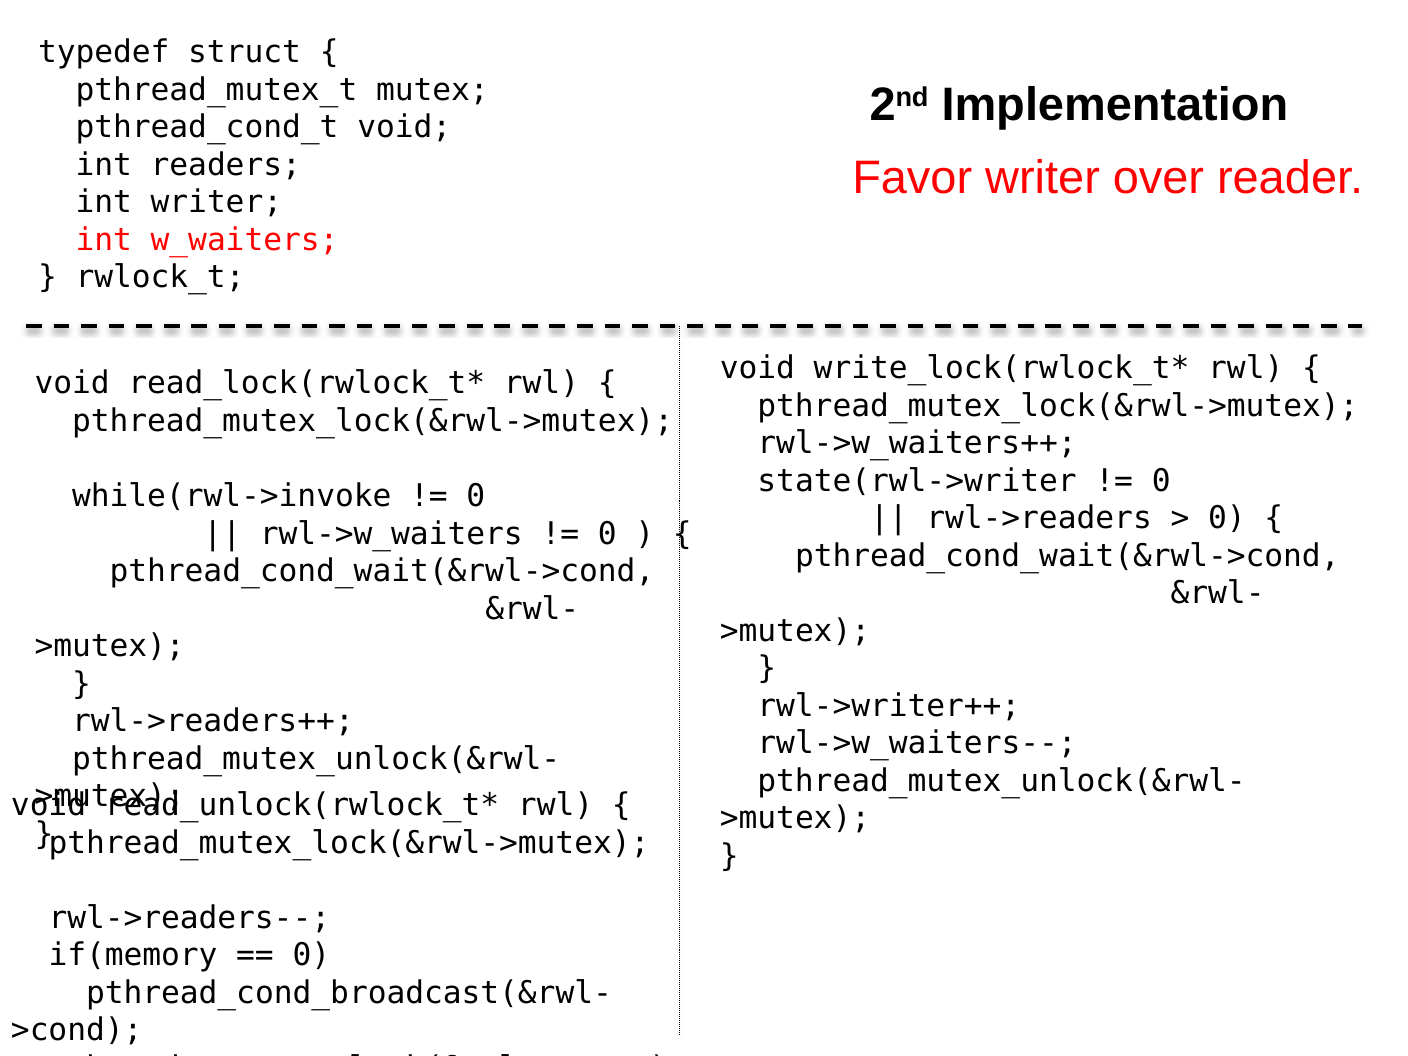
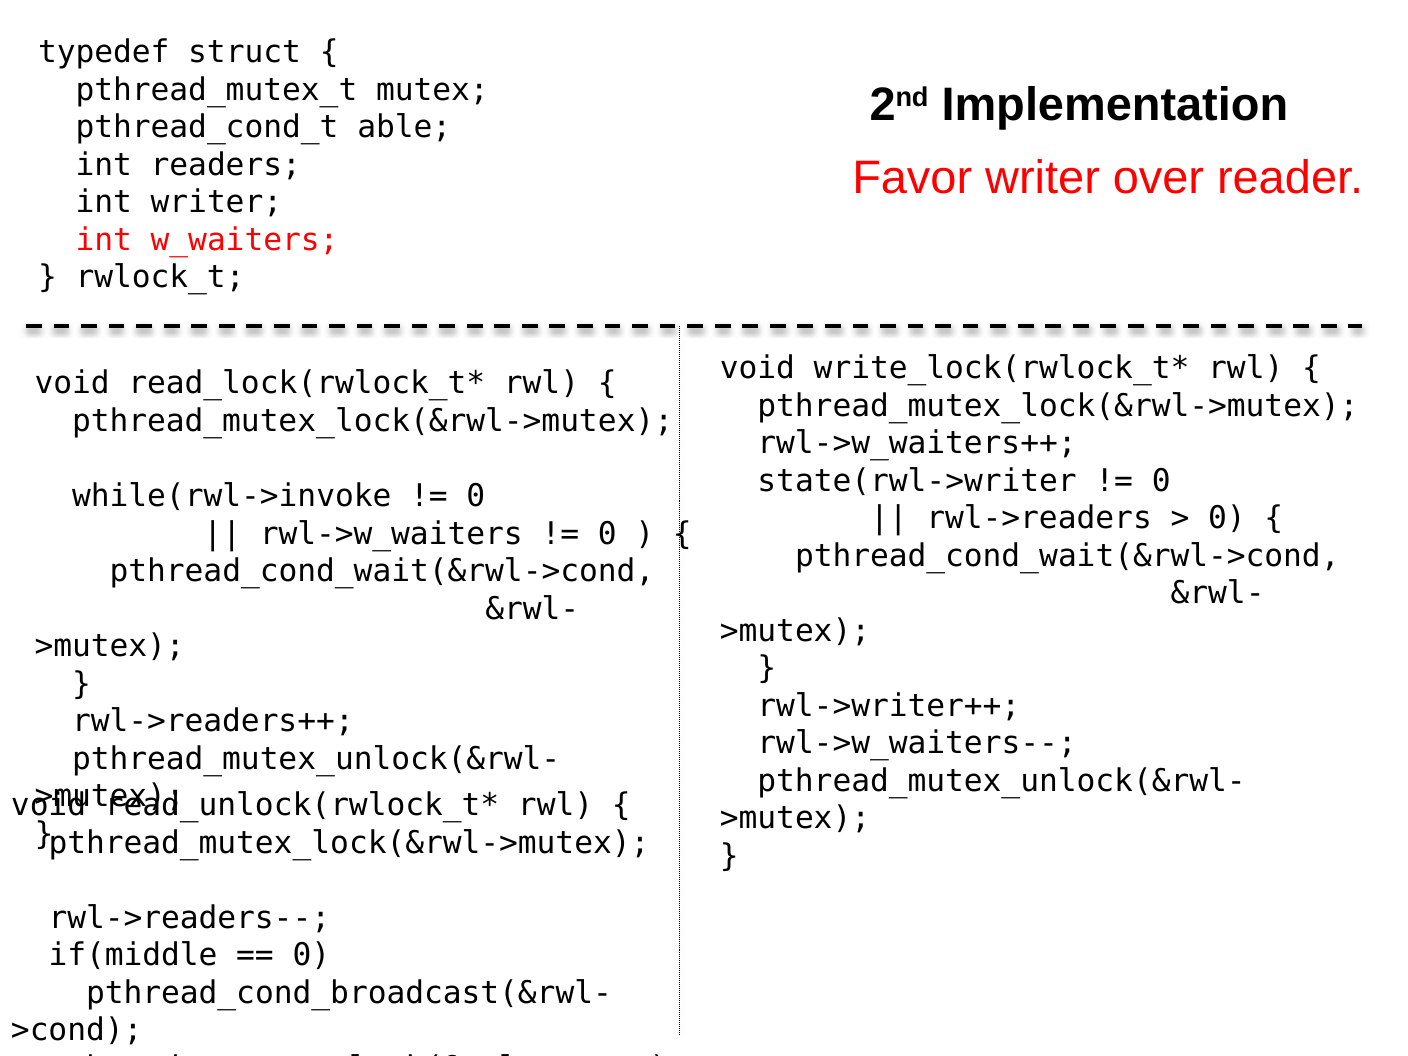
pthread_cond_t void: void -> able
if(memory: if(memory -> if(middle
